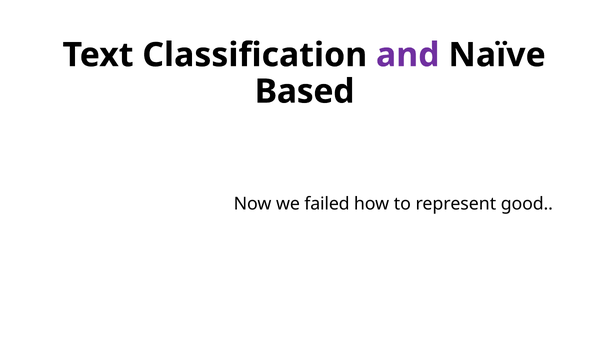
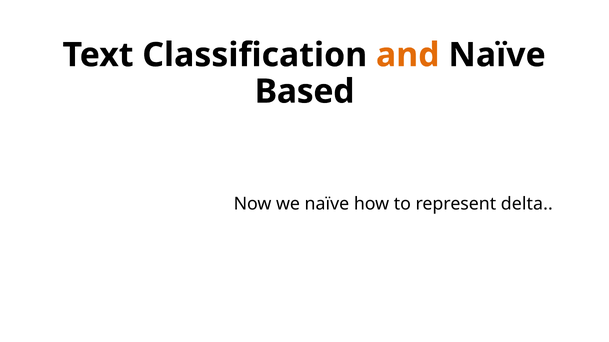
and colour: purple -> orange
we failed: failed -> naïve
good: good -> delta
